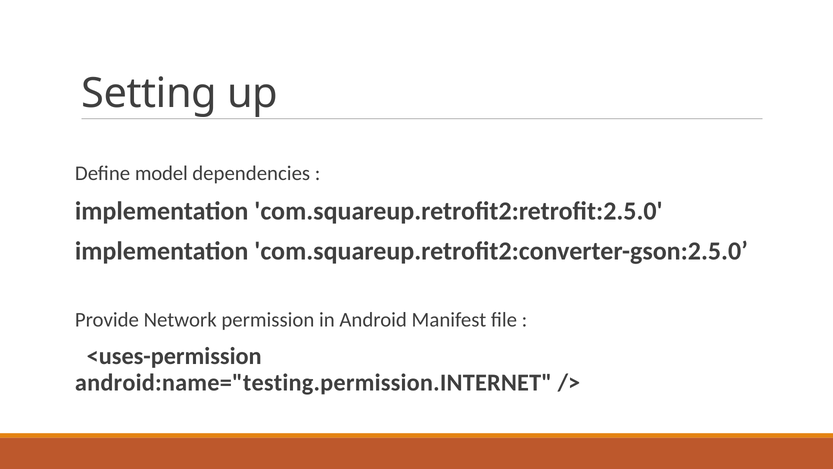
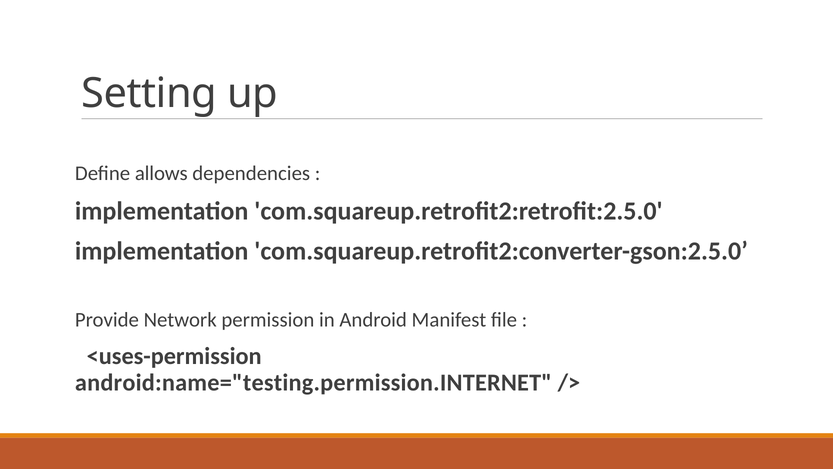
model: model -> allows
